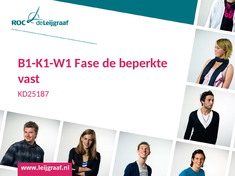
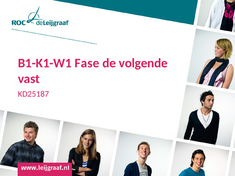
beperkte: beperkte -> volgende
